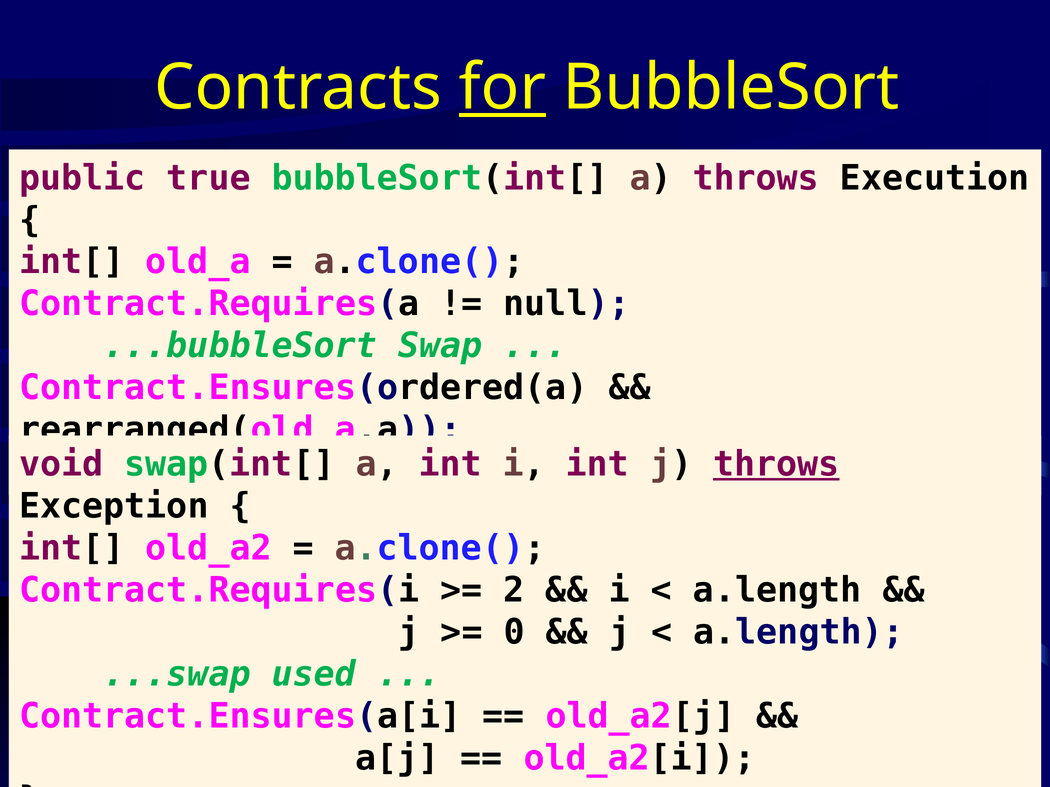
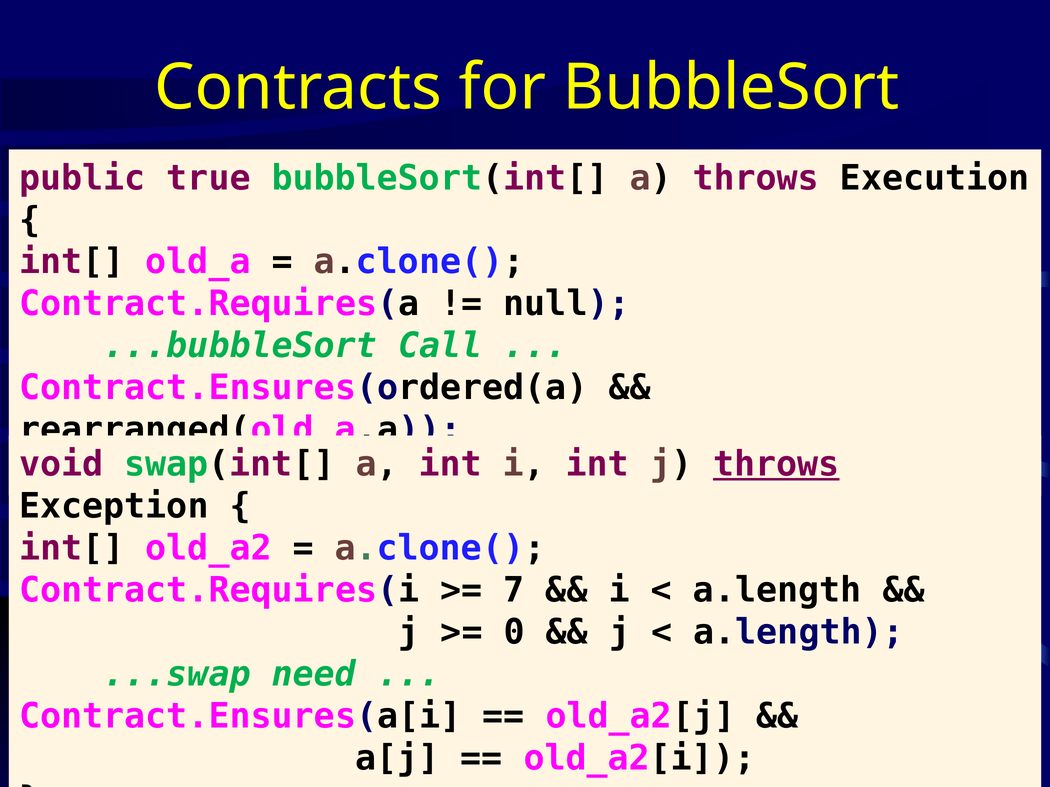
for underline: present -> none
Swap: Swap -> Call
2: 2 -> 7
used: used -> need
